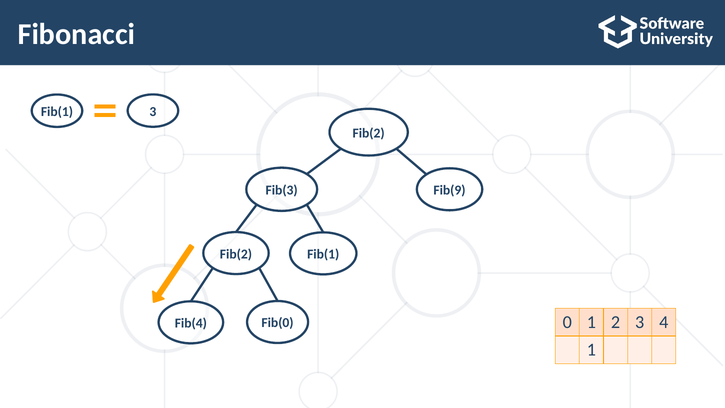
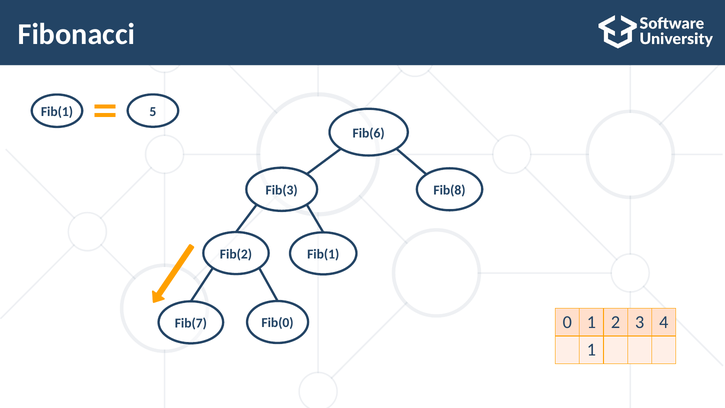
Fib(1 3: 3 -> 5
Fib(2 at (369, 133): Fib(2 -> Fib(6
Fib(9: Fib(9 -> Fib(8
Fib(4: Fib(4 -> Fib(7
